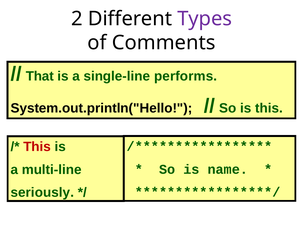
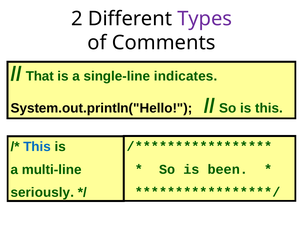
performs: performs -> indicates
This at (37, 147) colour: red -> blue
name: name -> been
